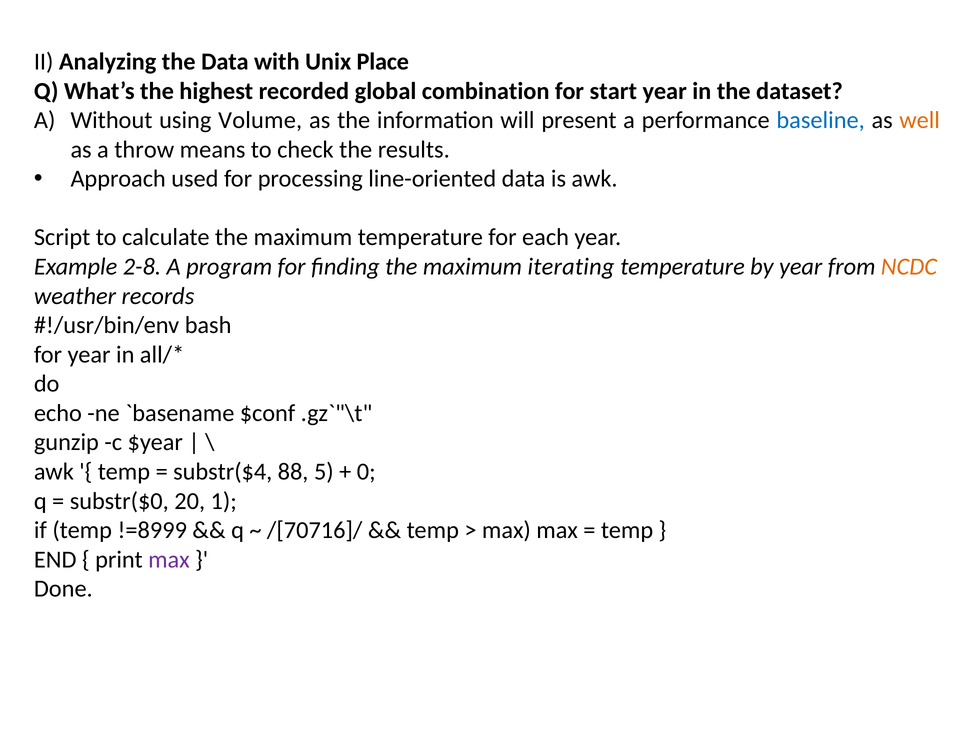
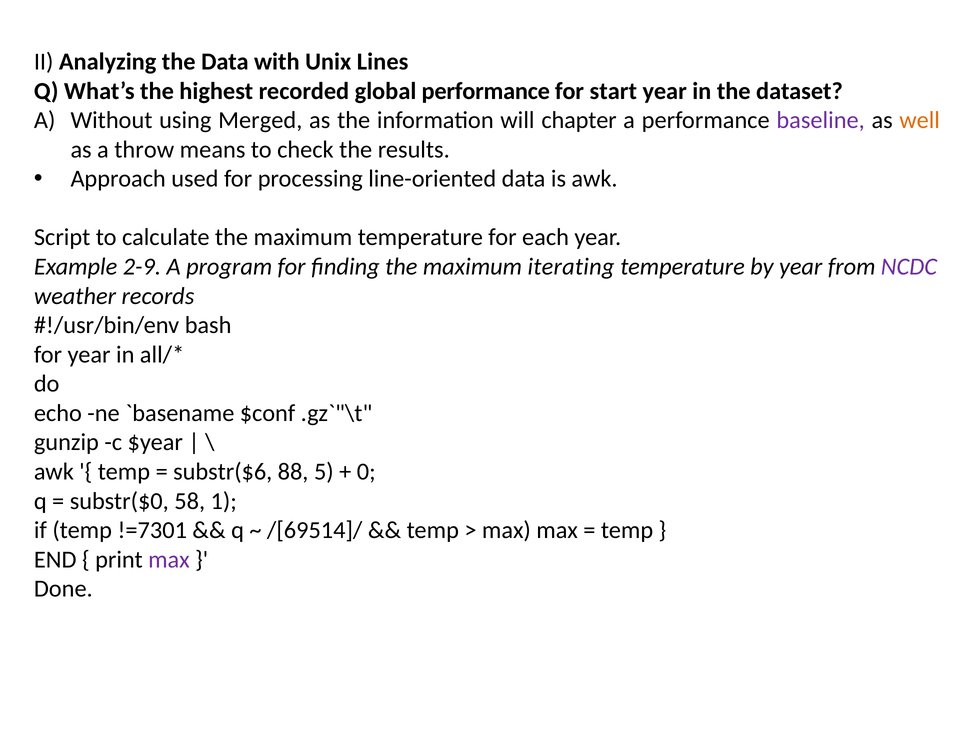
Place: Place -> Lines
global combination: combination -> performance
Volume: Volume -> Merged
present: present -> chapter
baseline colour: blue -> purple
2-8: 2-8 -> 2-9
NCDC colour: orange -> purple
substr($4: substr($4 -> substr($6
20: 20 -> 58
!=8999: !=8999 -> !=7301
/[70716]/: /[70716]/ -> /[69514]/
